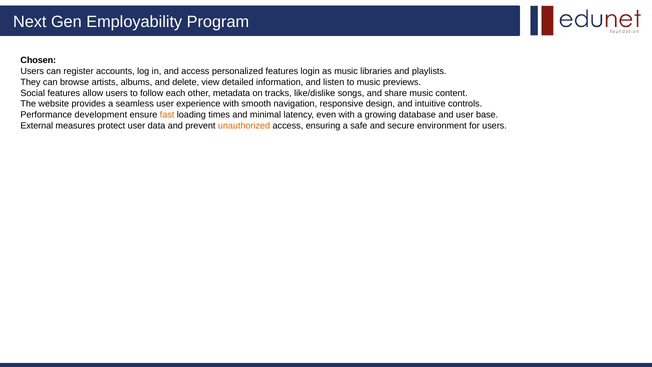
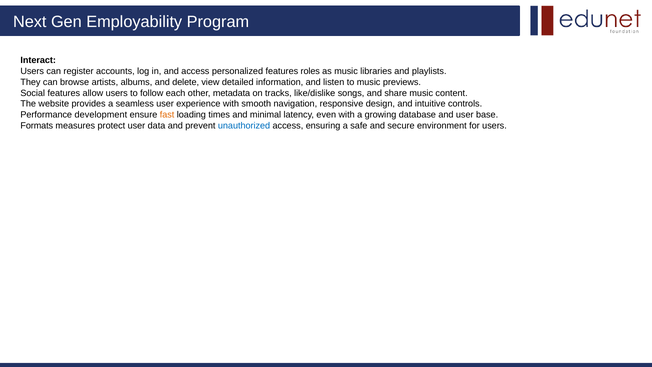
Chosen: Chosen -> Interact
login: login -> roles
External: External -> Formats
unauthorized colour: orange -> blue
